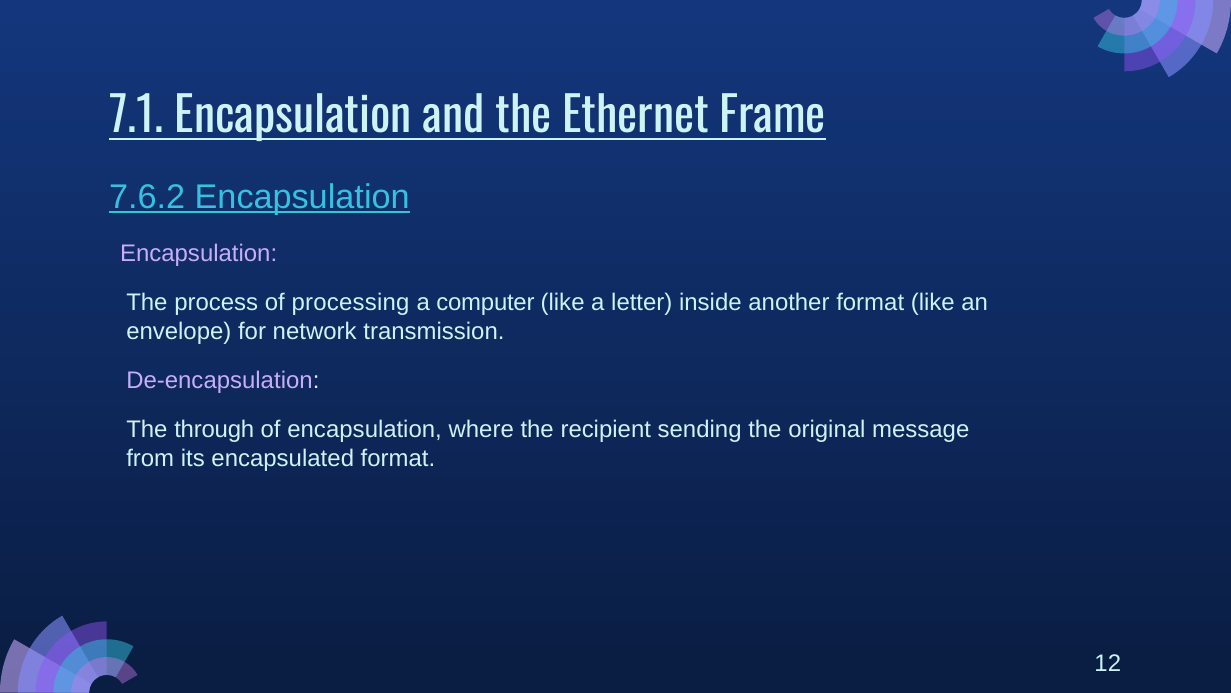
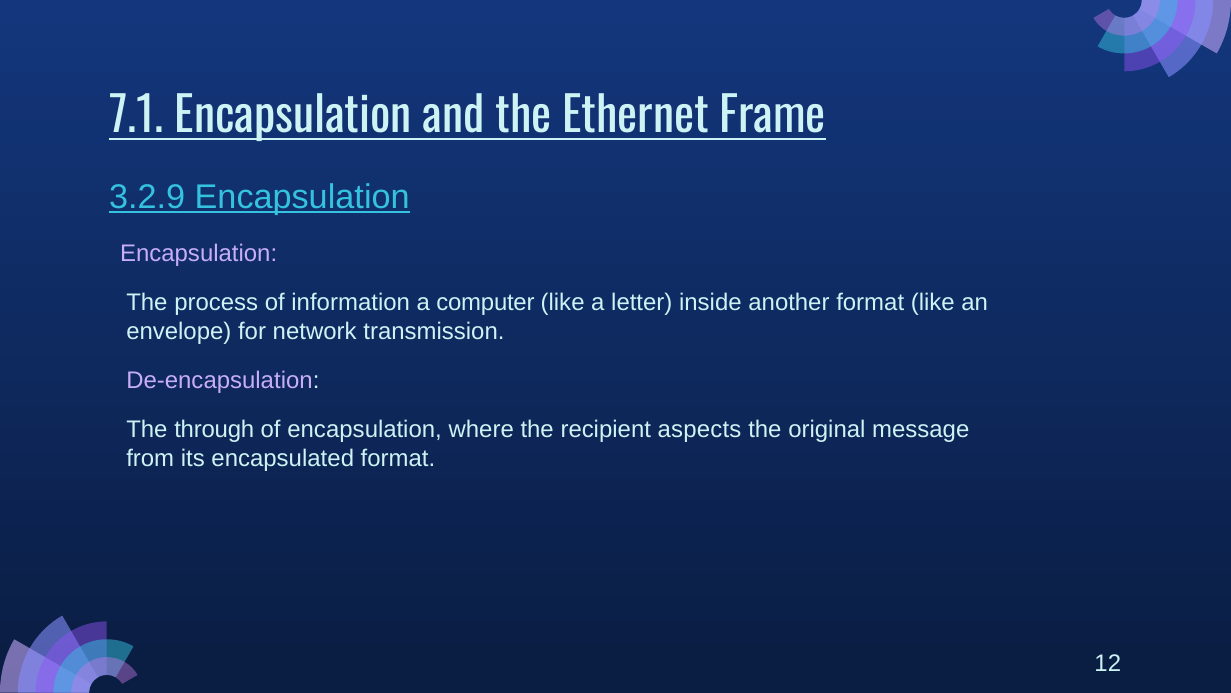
7.6.2: 7.6.2 -> 3.2.9
processing: processing -> information
sending: sending -> aspects
